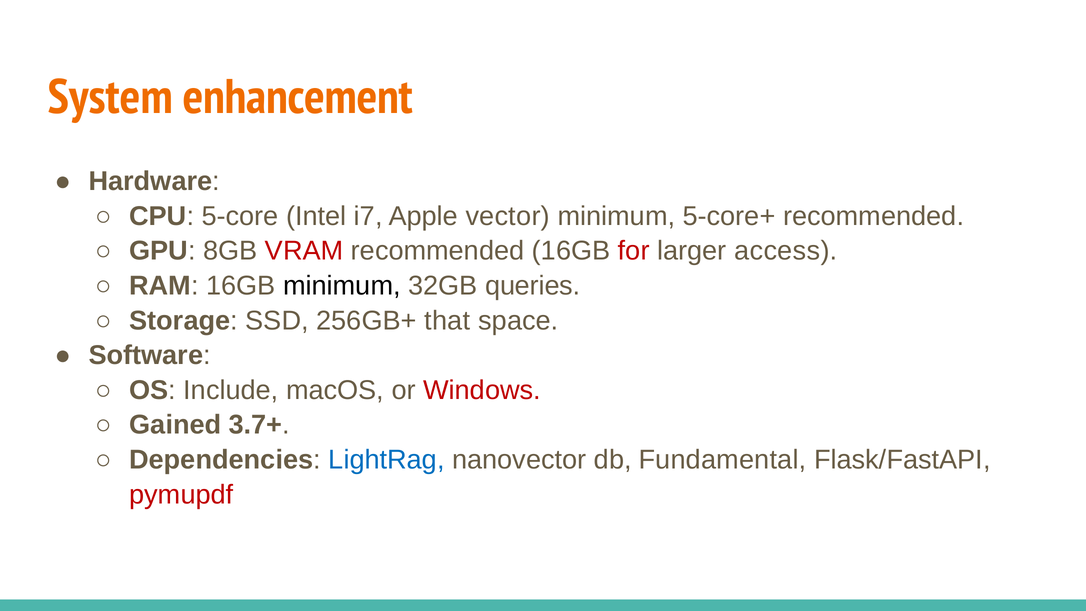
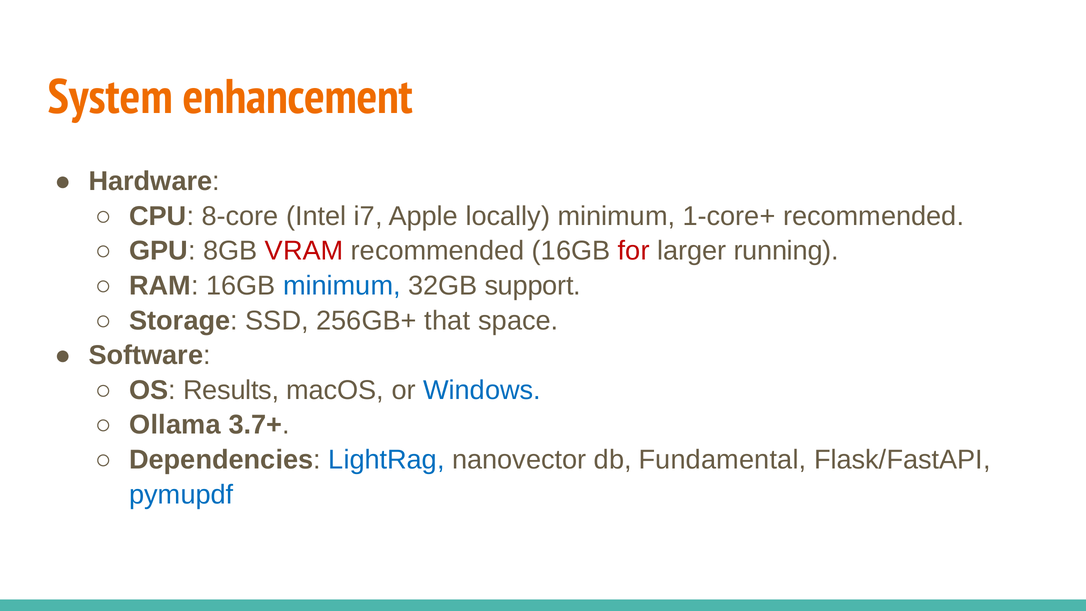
5-core: 5-core -> 8-core
vector: vector -> locally
5-core+: 5-core+ -> 1-core+
access: access -> running
minimum at (342, 286) colour: black -> blue
queries: queries -> support
Include: Include -> Results
Windows colour: red -> blue
Gained: Gained -> Ollama
pymupdf colour: red -> blue
